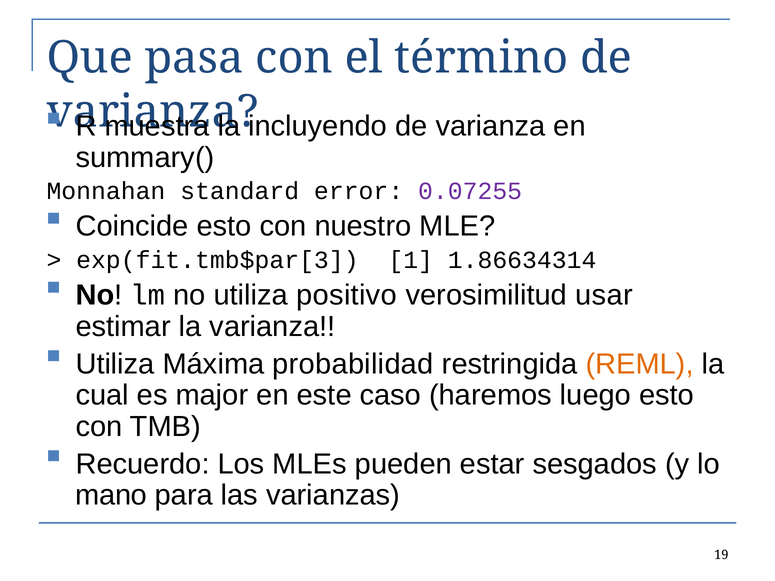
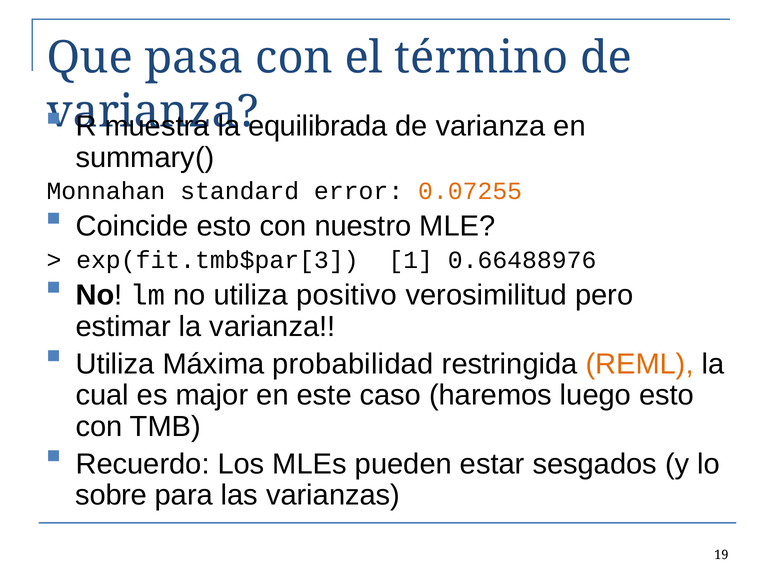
incluyendo: incluyendo -> equilibrada
0.07255 colour: purple -> orange
1.86634314: 1.86634314 -> 0.66488976
usar: usar -> pero
mano: mano -> sobre
